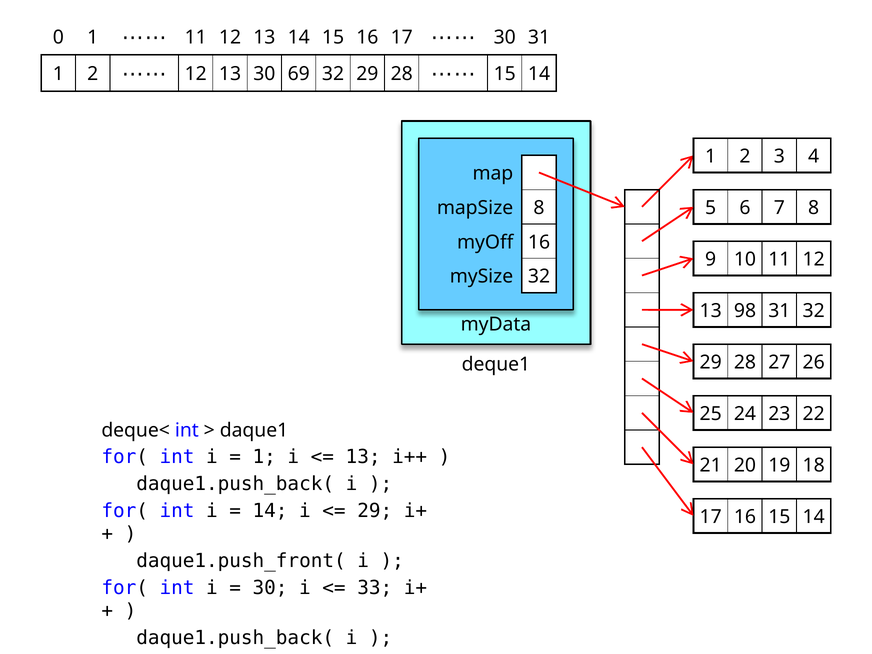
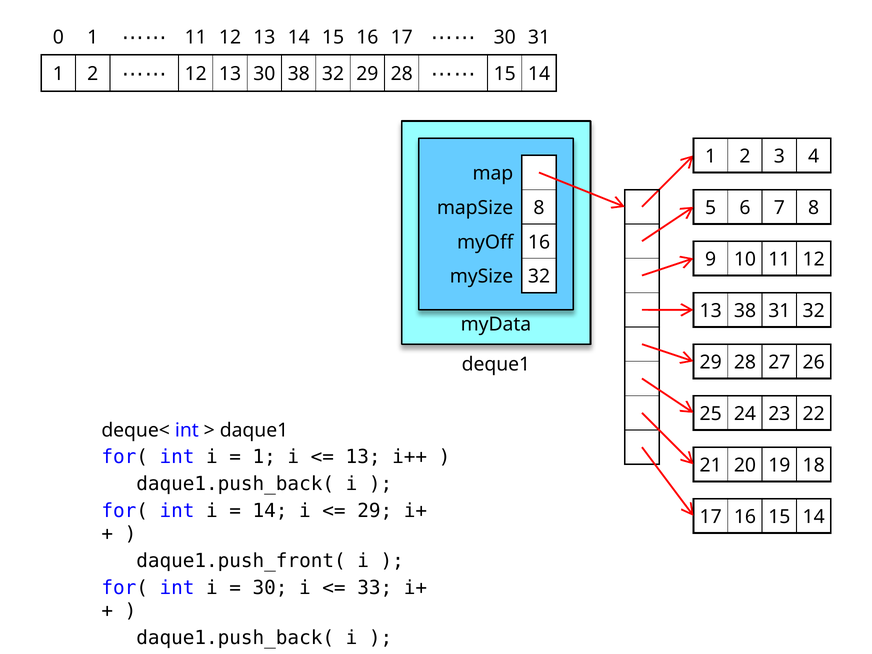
30 69: 69 -> 38
13 98: 98 -> 38
